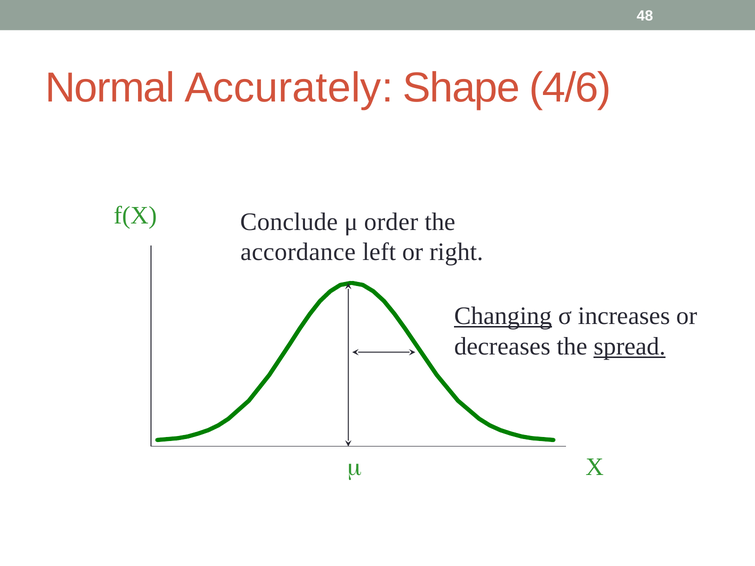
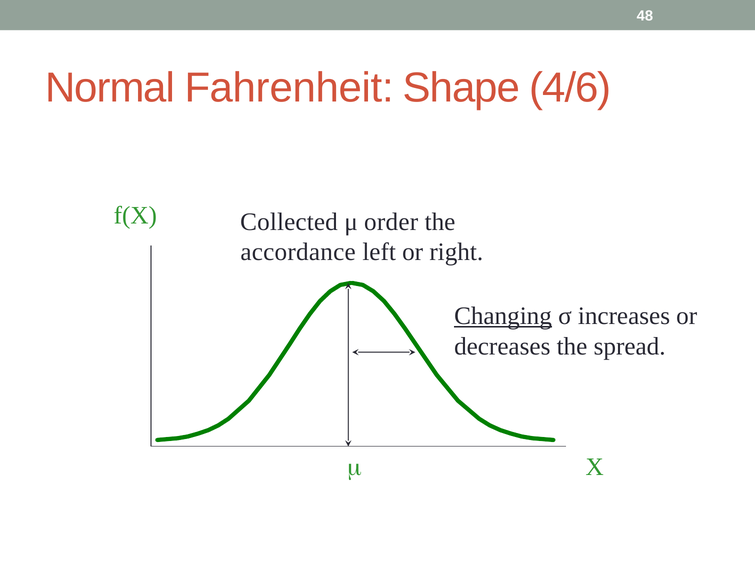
Accurately: Accurately -> Fahrenheit
Conclude: Conclude -> Collected
spread underline: present -> none
